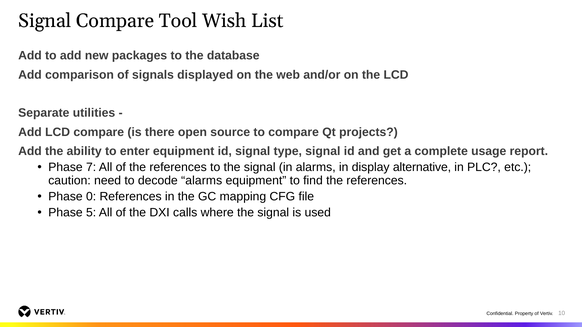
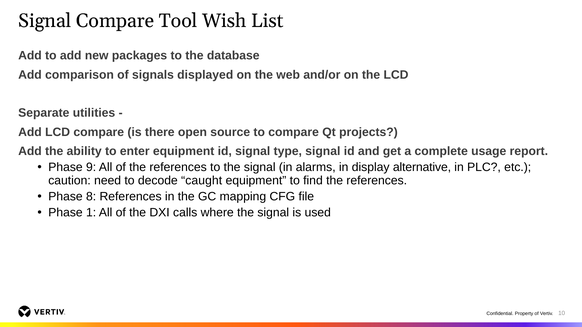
7: 7 -> 9
decode alarms: alarms -> caught
0: 0 -> 8
5: 5 -> 1
